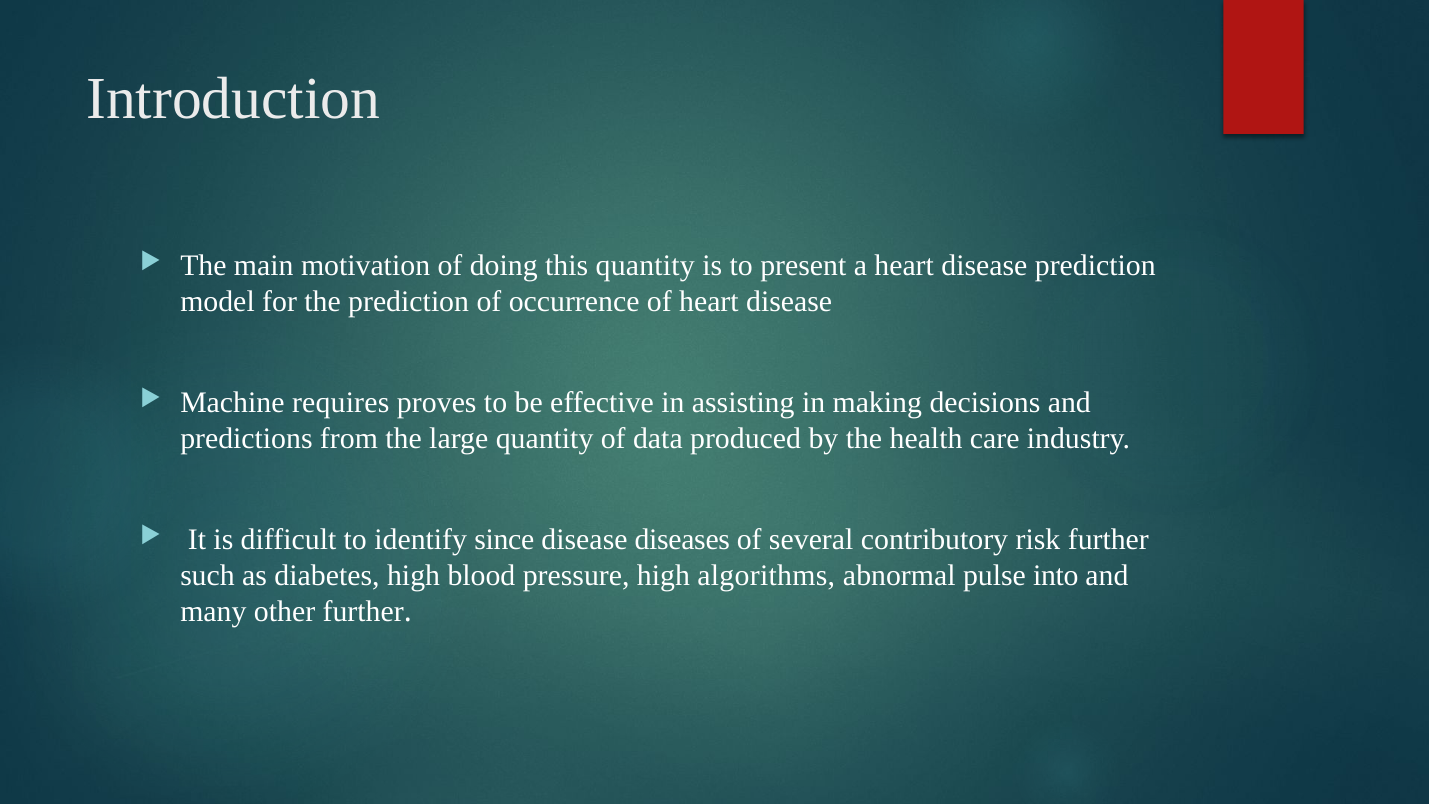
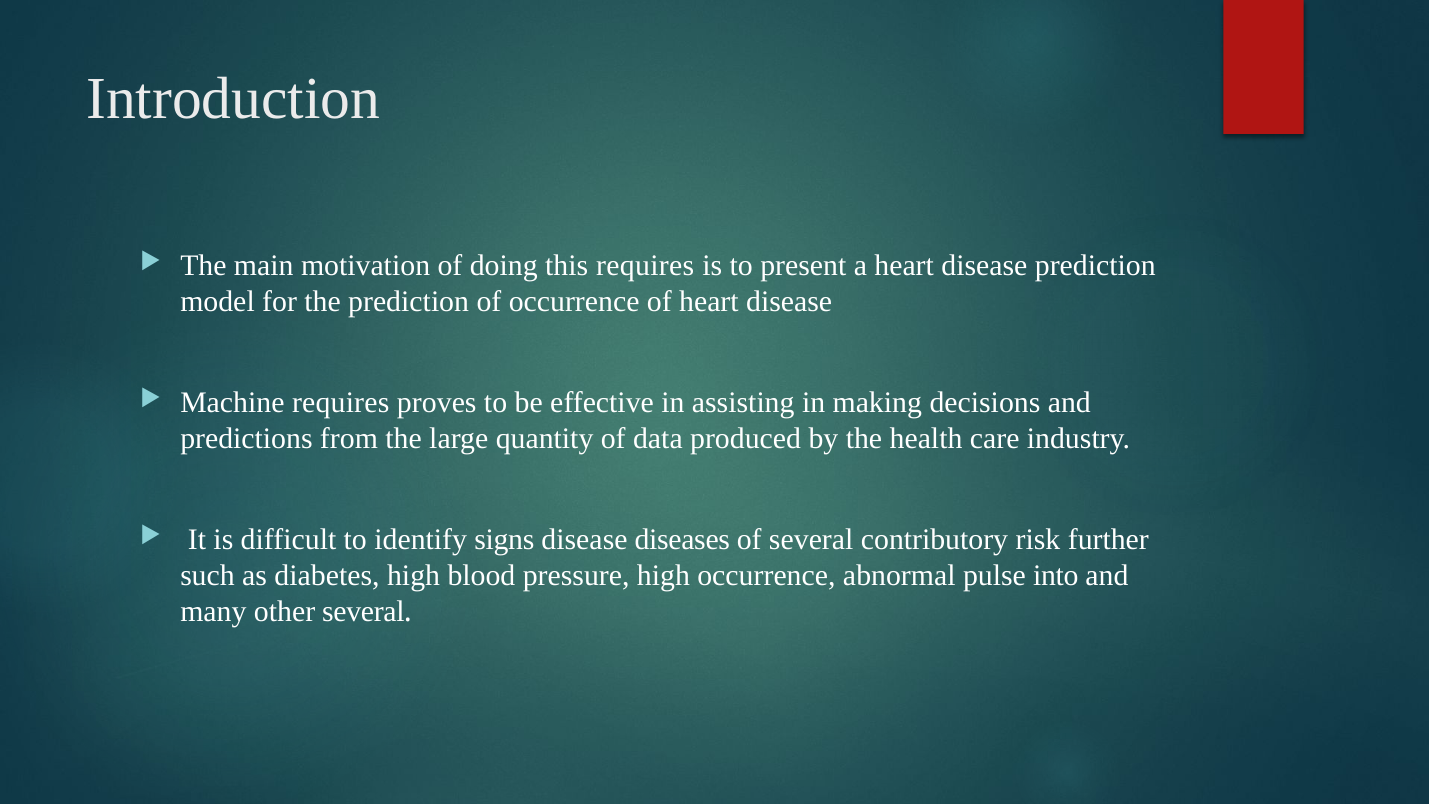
this quantity: quantity -> requires
since: since -> signs
high algorithms: algorithms -> occurrence
other further: further -> several
